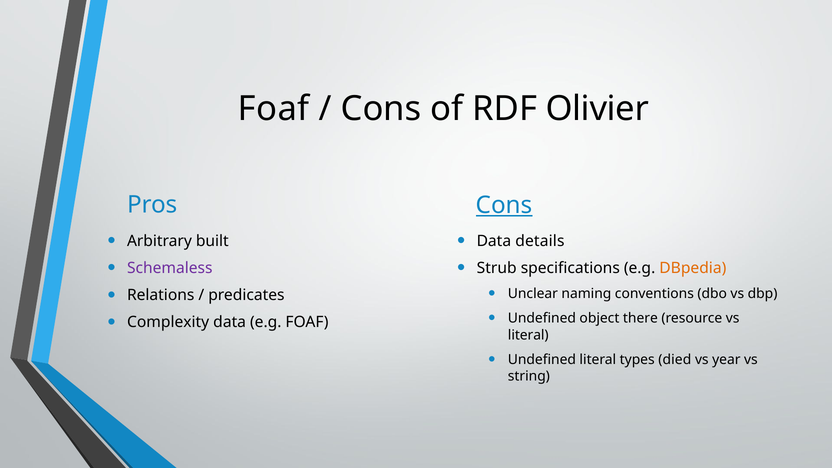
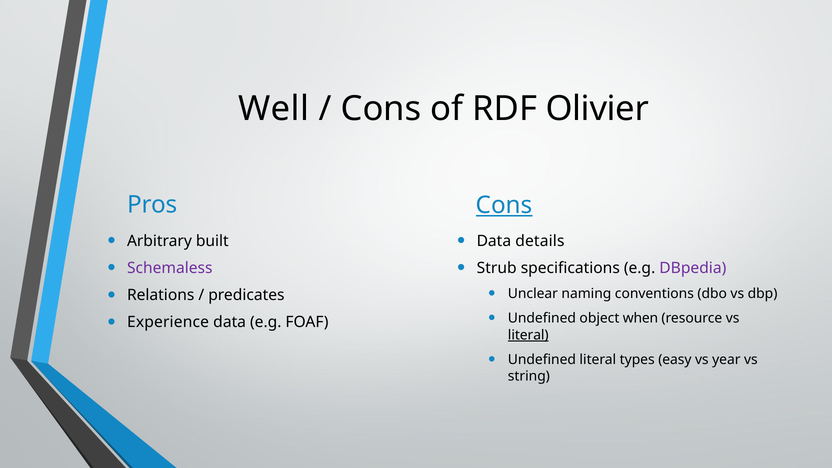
Foaf at (274, 109): Foaf -> Well
DBpedia colour: orange -> purple
there: there -> when
Complexity: Complexity -> Experience
literal at (528, 335) underline: none -> present
died: died -> easy
